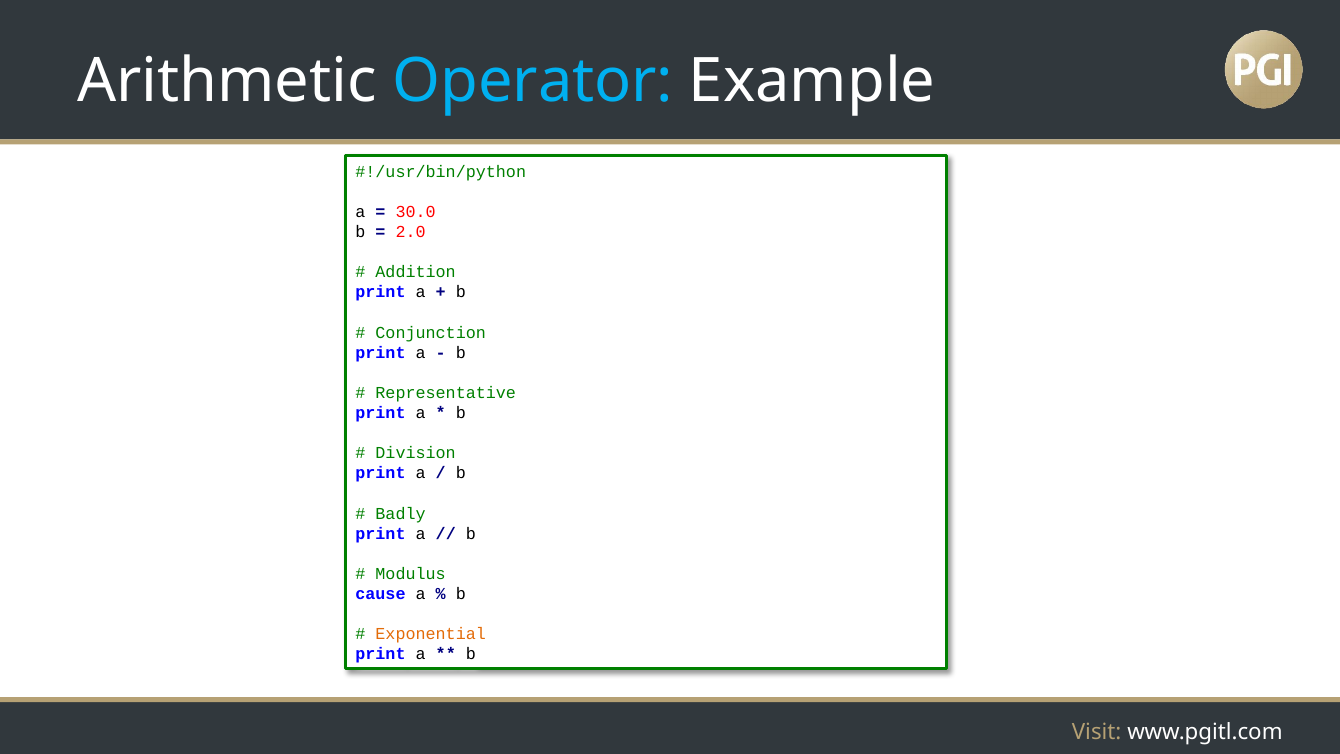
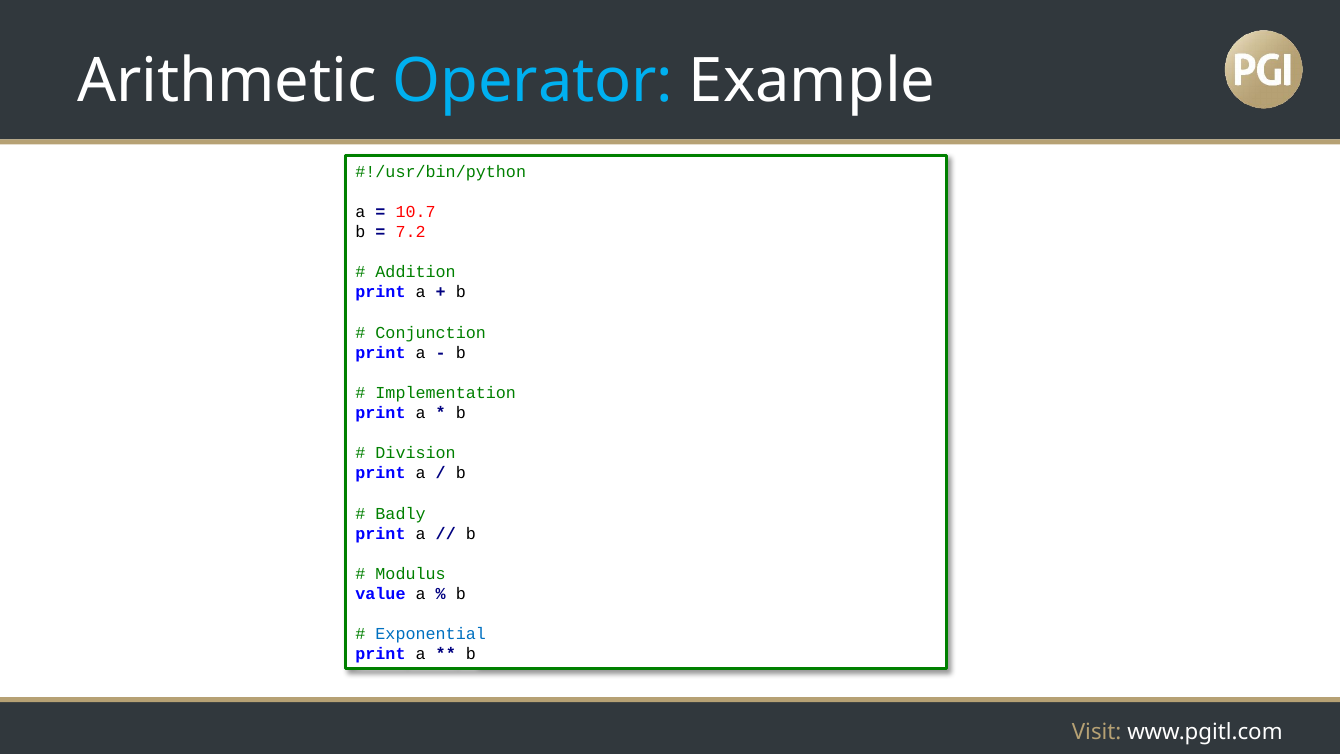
30.0: 30.0 -> 10.7
2.0: 2.0 -> 7.2
Representative: Representative -> Implementation
cause: cause -> value
Exponential colour: orange -> blue
